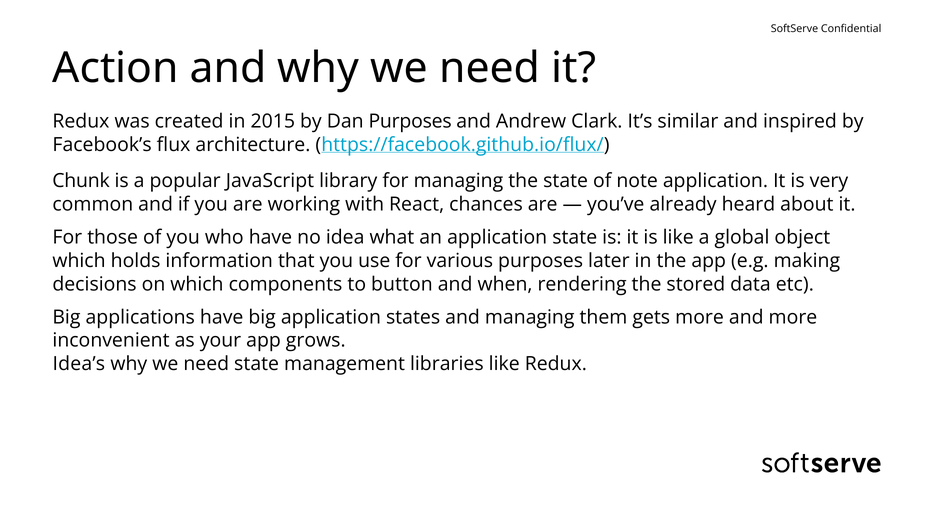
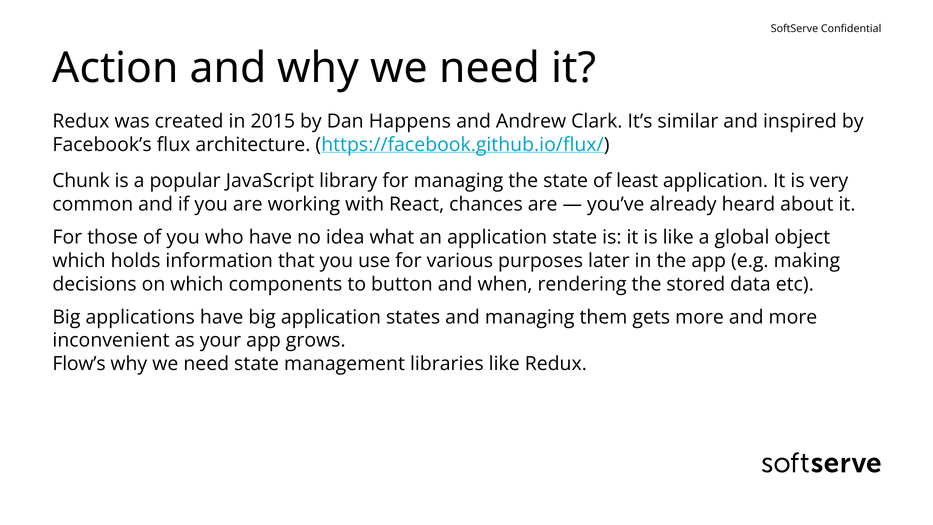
Dan Purposes: Purposes -> Happens
note: note -> least
Idea’s: Idea’s -> Flow’s
